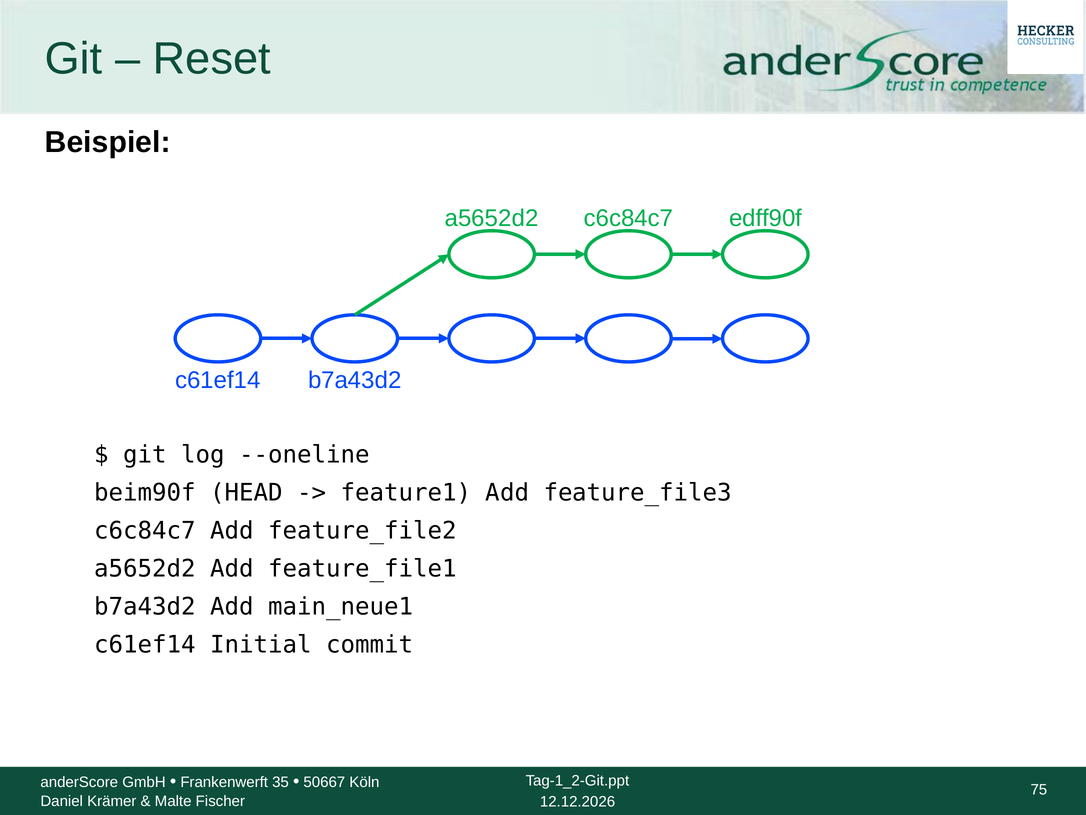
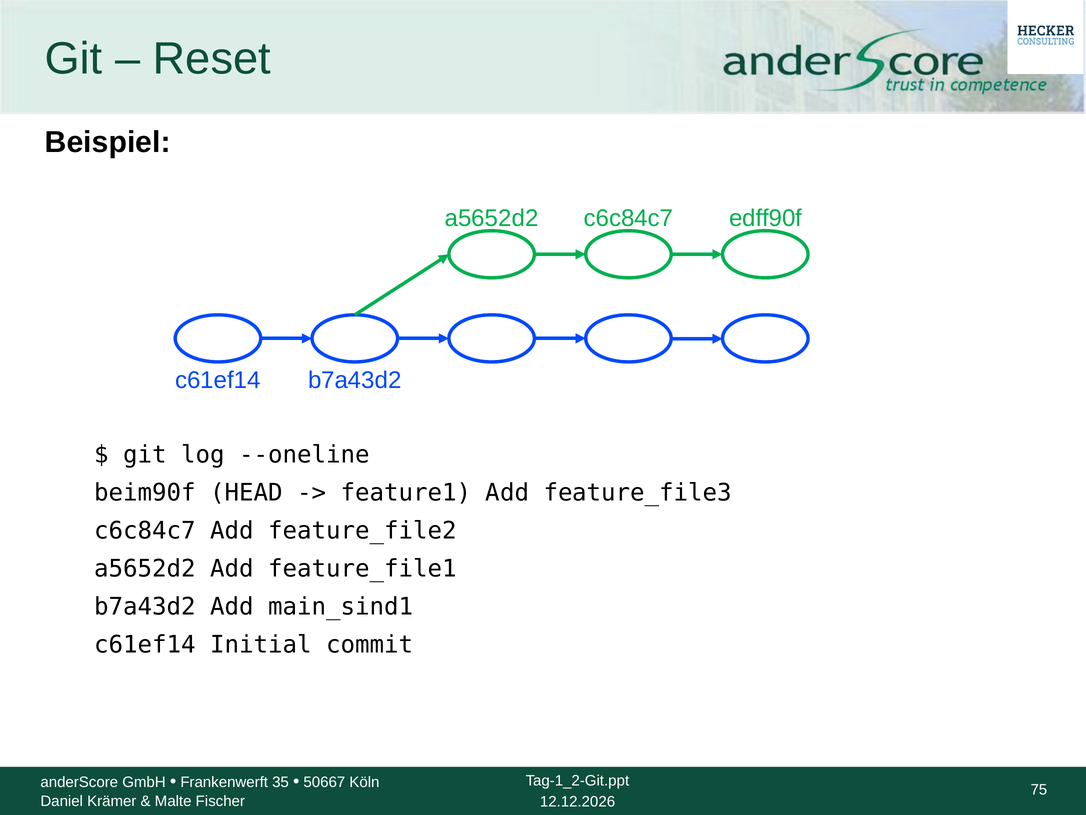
main_neue1: main_neue1 -> main_sind1
